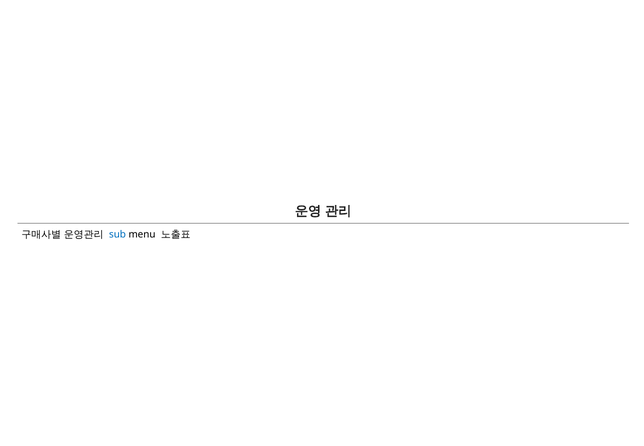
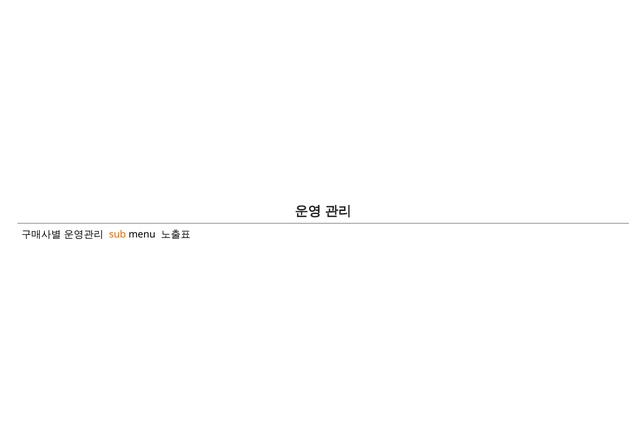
sub colour: blue -> orange
